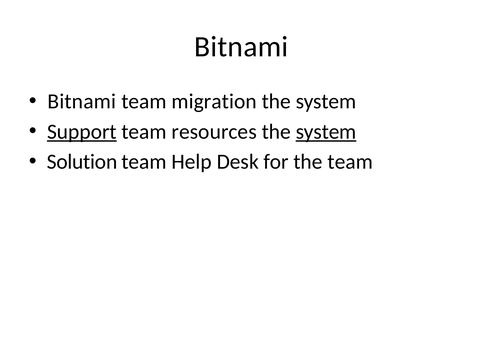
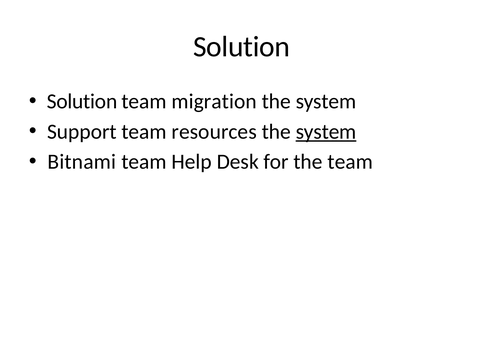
Bitnami at (241, 47): Bitnami -> Solution
Bitnami at (82, 101): Bitnami -> Solution
Support underline: present -> none
Solution: Solution -> Bitnami
